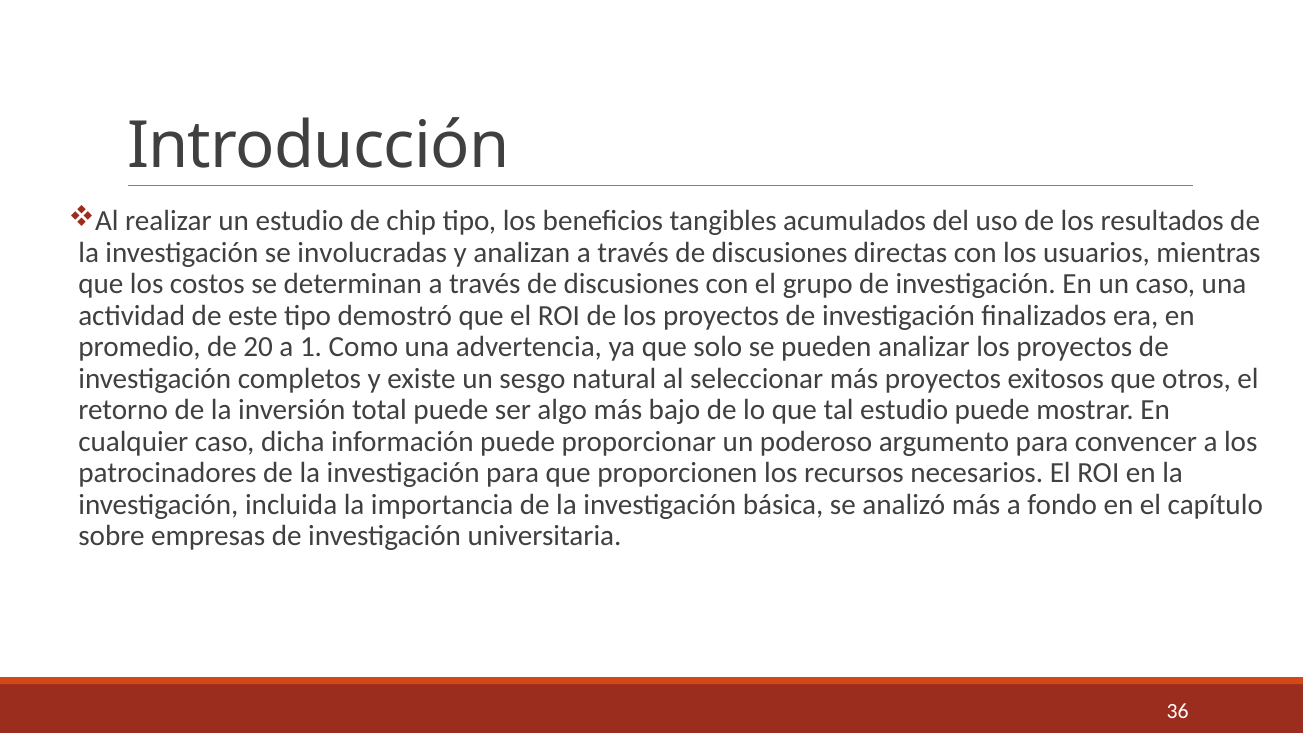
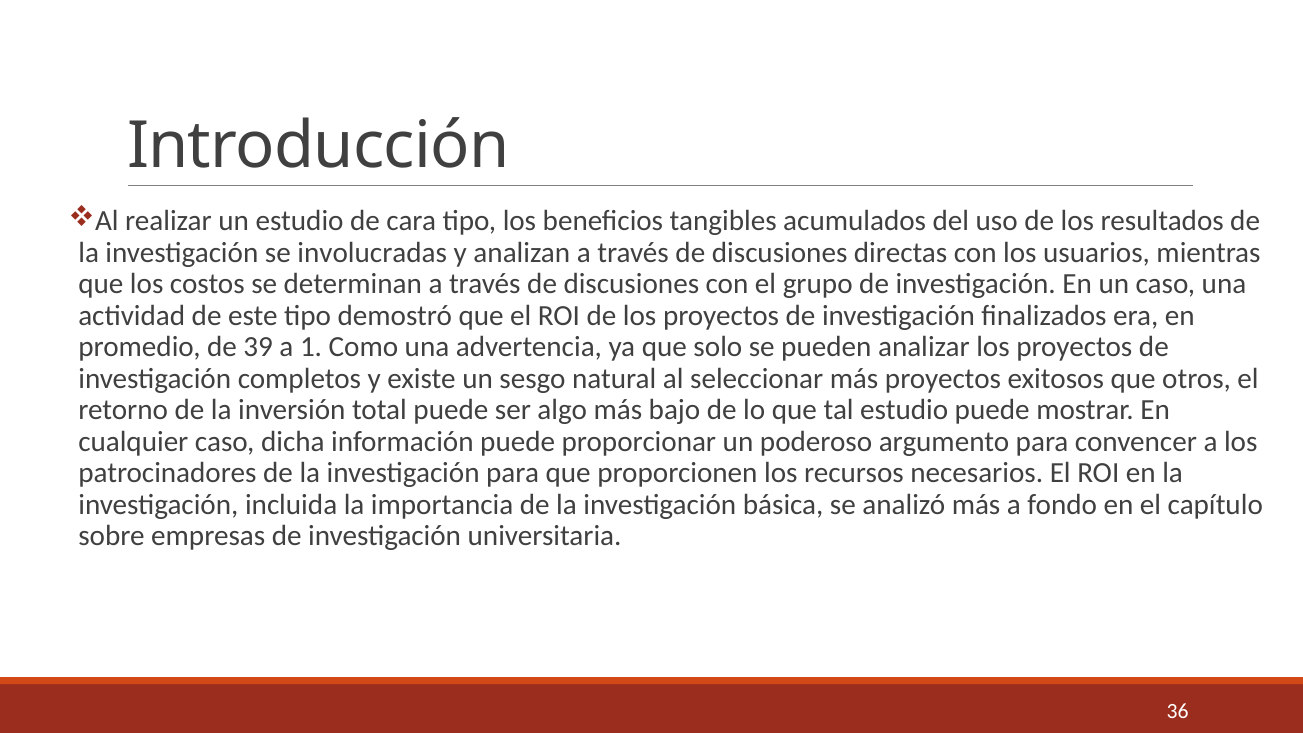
chip: chip -> cara
20: 20 -> 39
